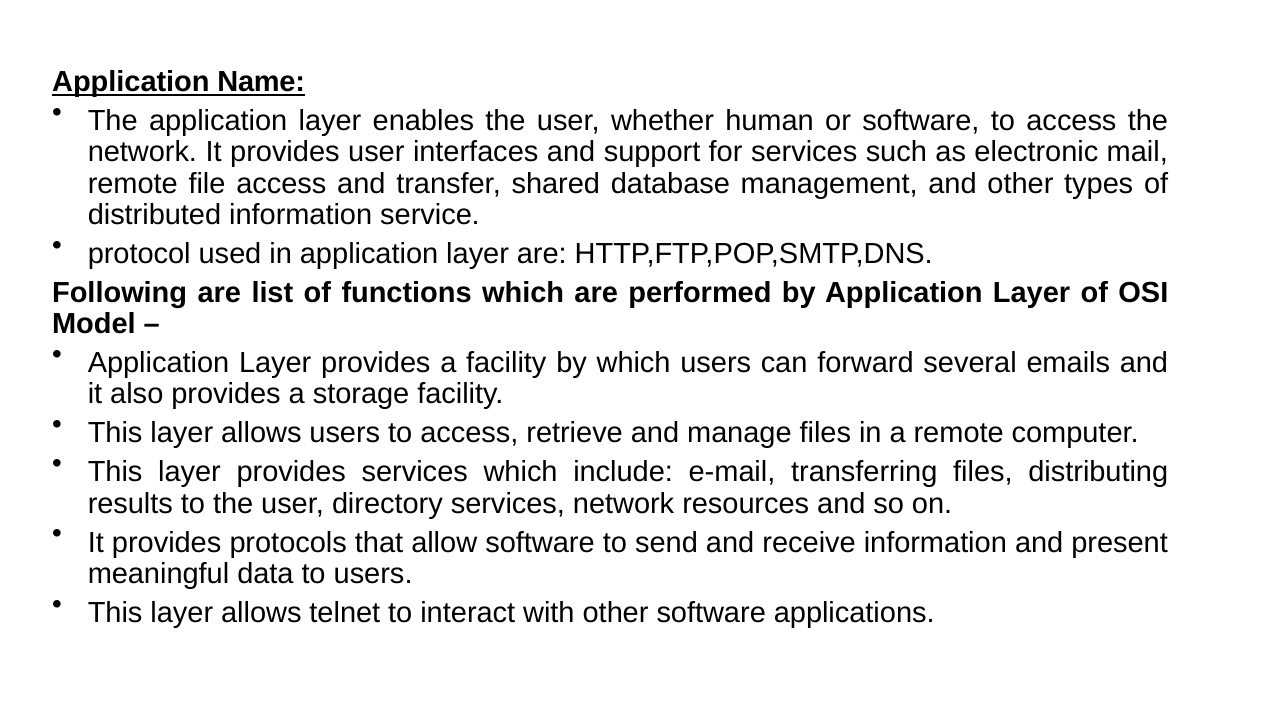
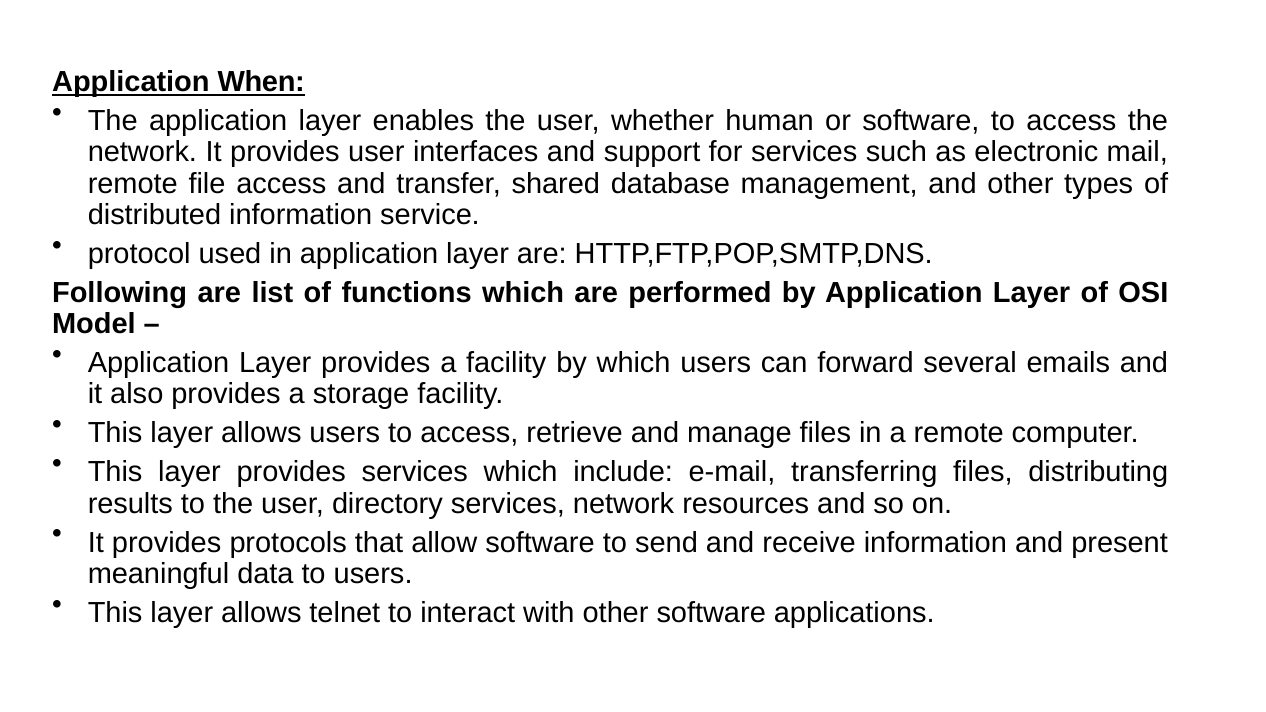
Name: Name -> When
